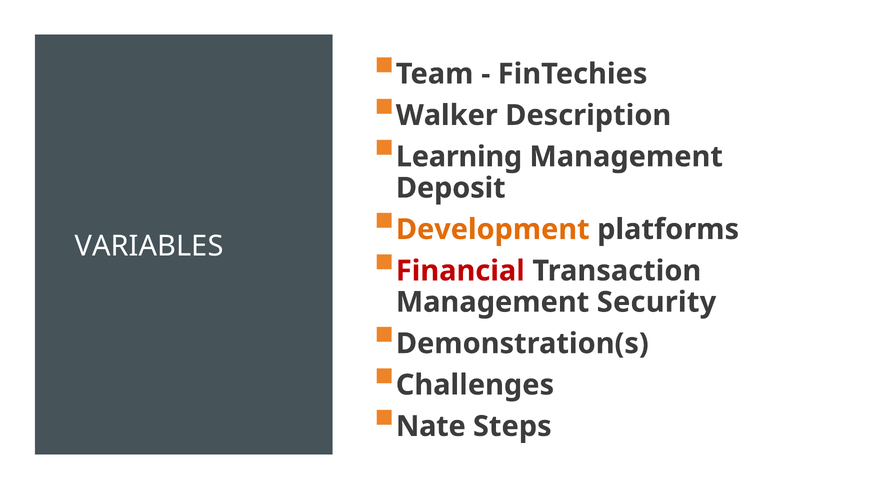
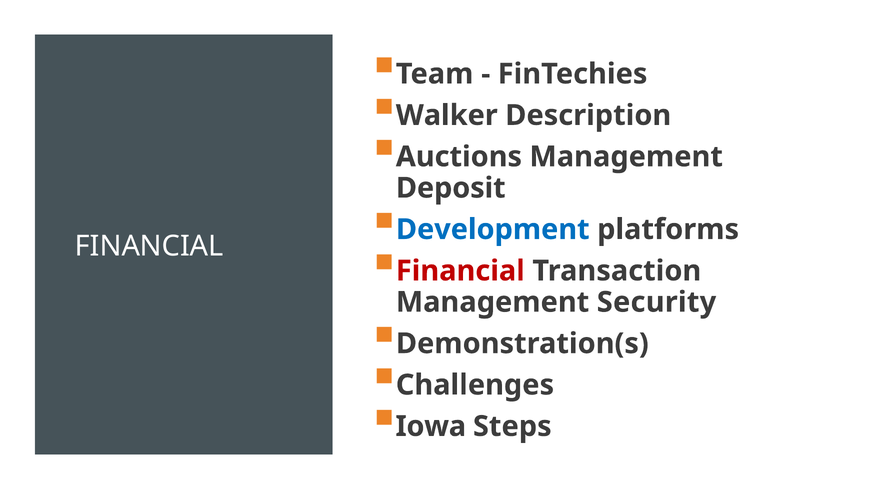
Learning: Learning -> Auctions
Development colour: orange -> blue
VARIABLES at (149, 246): VARIABLES -> FINANCIAL
Nate: Nate -> Iowa
